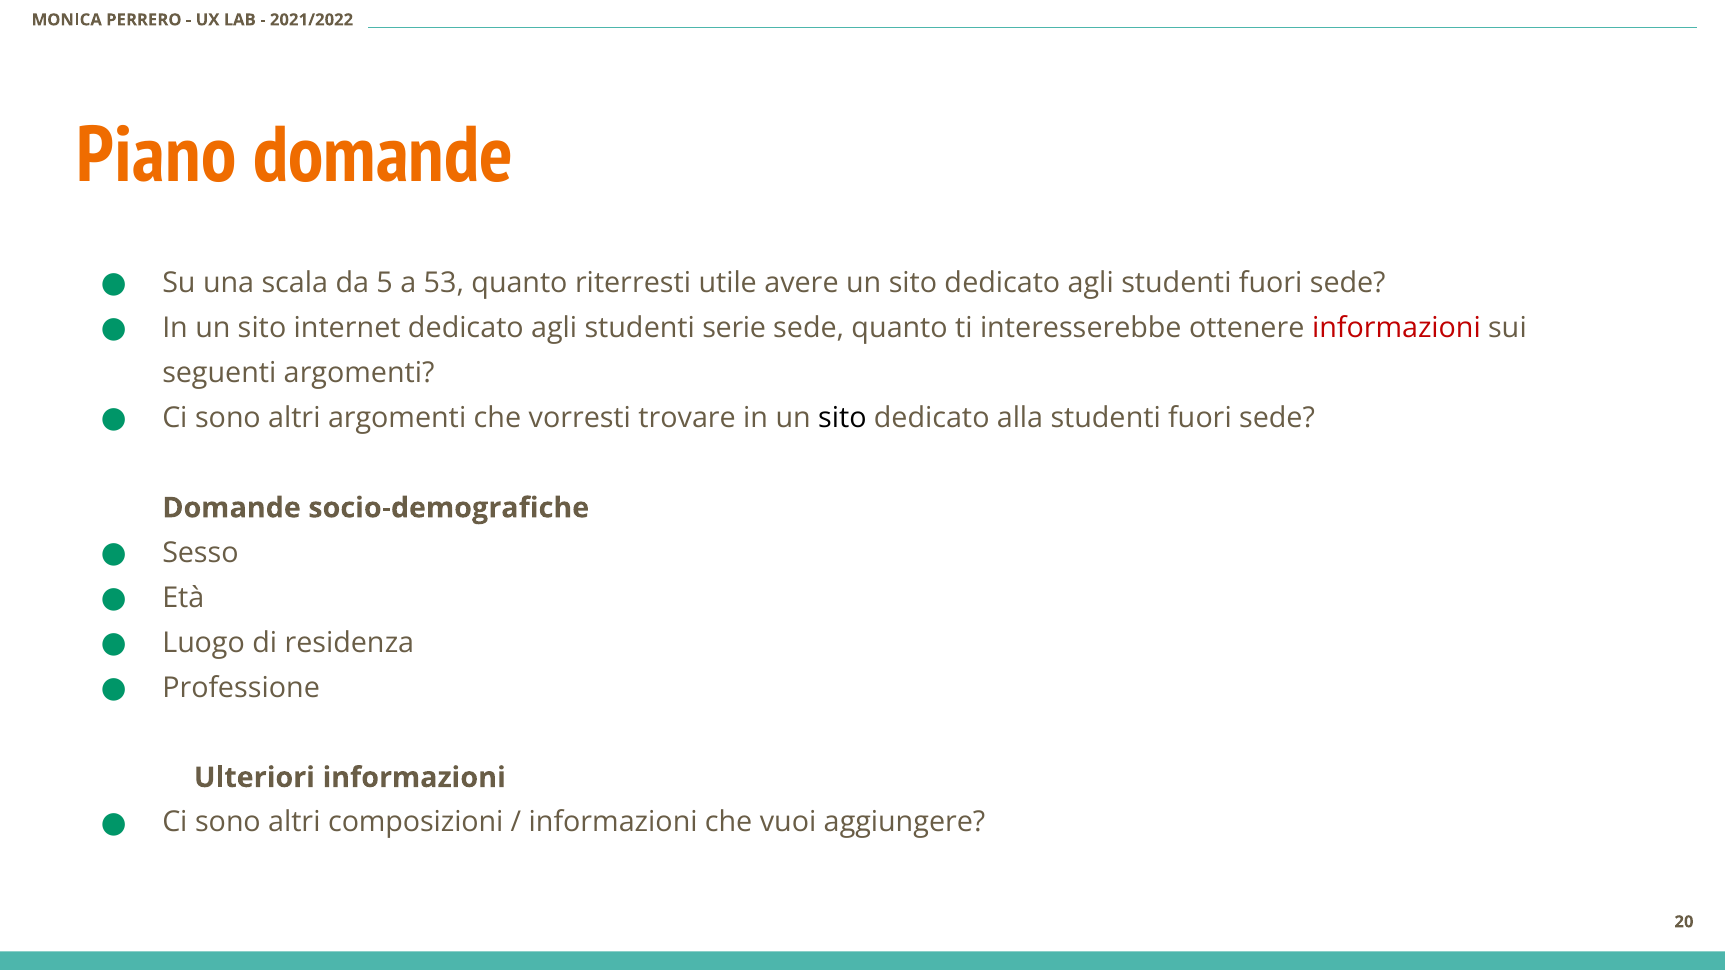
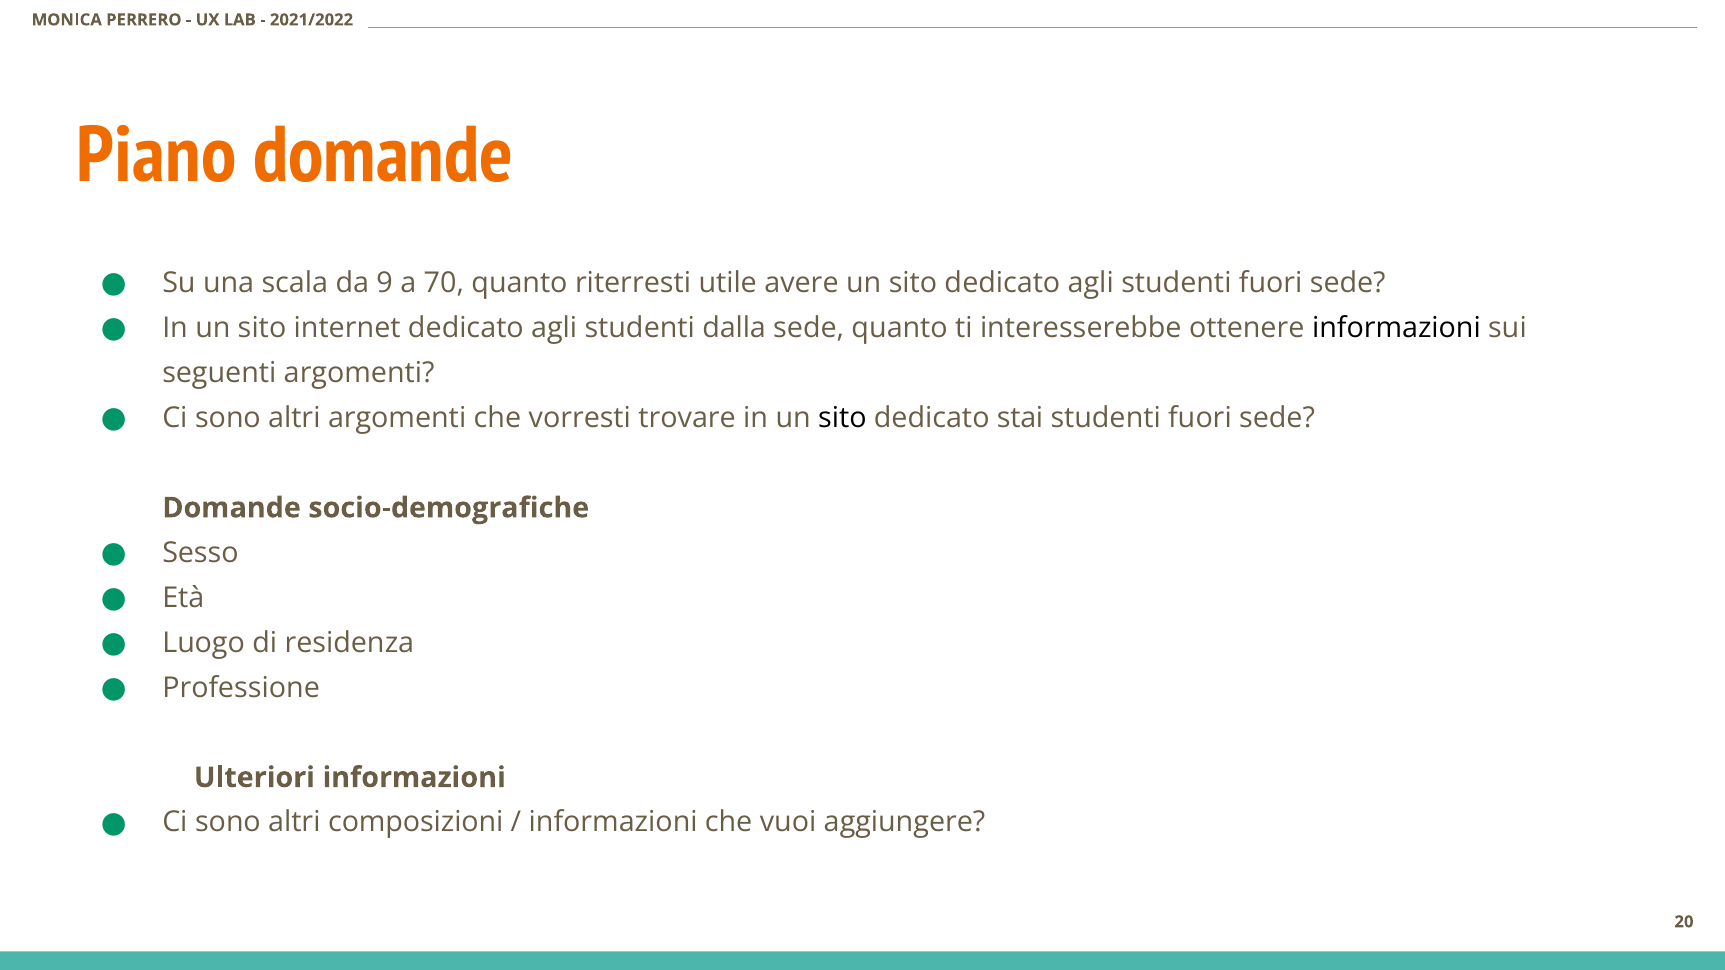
5: 5 -> 9
53: 53 -> 70
serie: serie -> dalla
informazioni at (1396, 328) colour: red -> black
alla: alla -> stai
